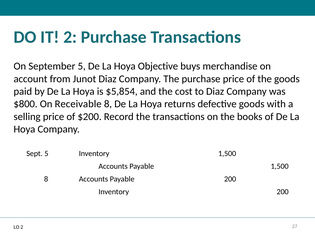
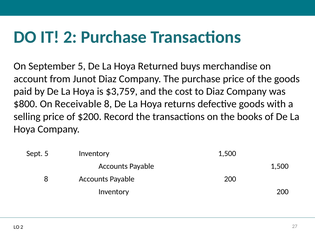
Objective: Objective -> Returned
$5,854: $5,854 -> $3,759
